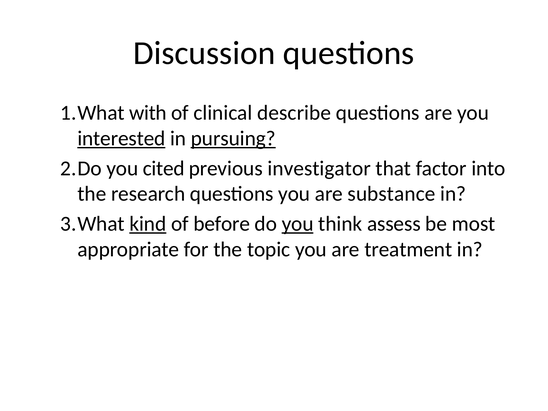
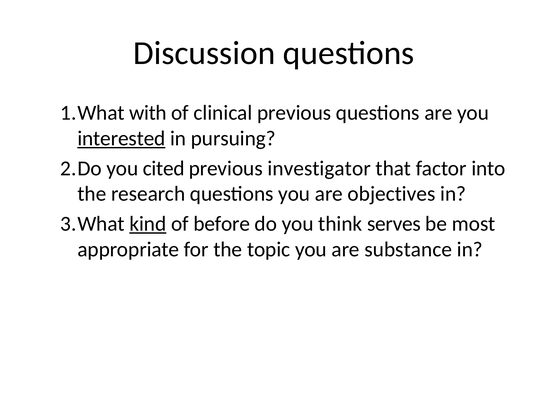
clinical describe: describe -> previous
pursuing underline: present -> none
substance: substance -> objectives
you at (298, 224) underline: present -> none
assess: assess -> serves
treatment: treatment -> substance
